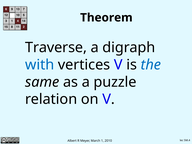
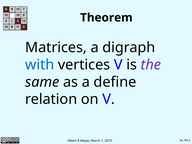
Traverse: Traverse -> Matrices
the colour: blue -> purple
puzzle: puzzle -> define
